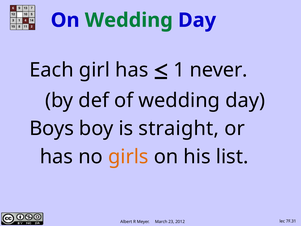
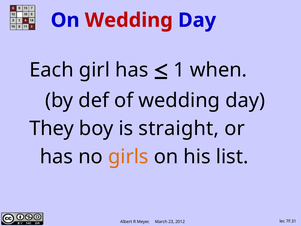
Wedding at (129, 20) colour: green -> red
never: never -> when
Boys: Boys -> They
